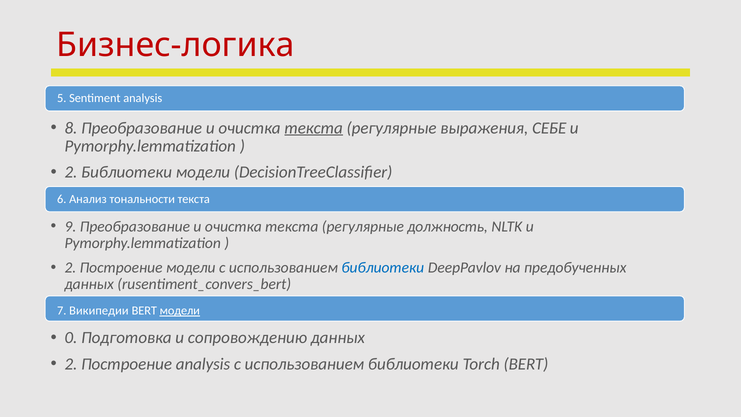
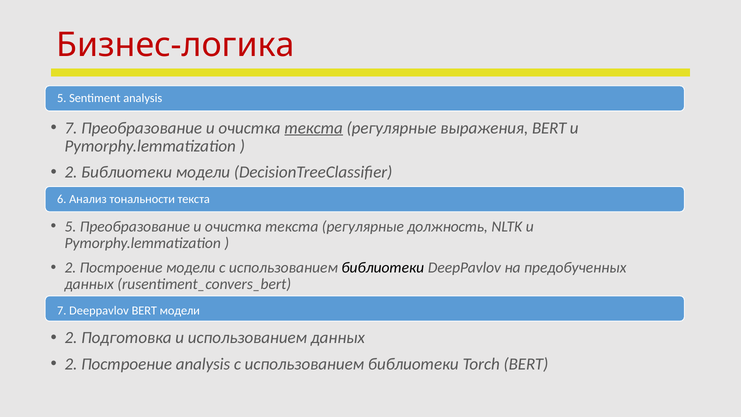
8 at (71, 128): 8 -> 7
выражения СЕБЕ: СЕБЕ -> BERT
9 at (70, 226): 9 -> 5
библиотеки at (383, 267) colour: blue -> black
7 Википедии: Википедии -> Deeppavlov
модели at (180, 310) underline: present -> none
0 at (71, 338): 0 -> 2
и сопровождению: сопровождению -> использованием
